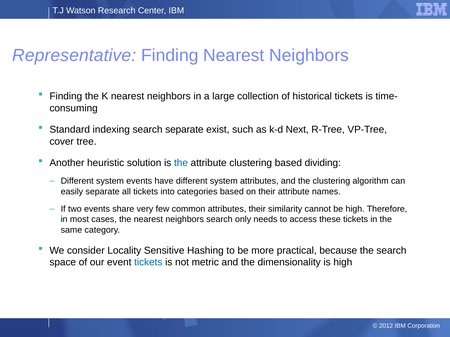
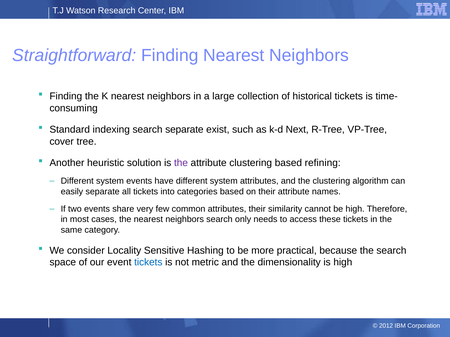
Representative: Representative -> Straightforward
the at (181, 163) colour: blue -> purple
dividing: dividing -> refining
